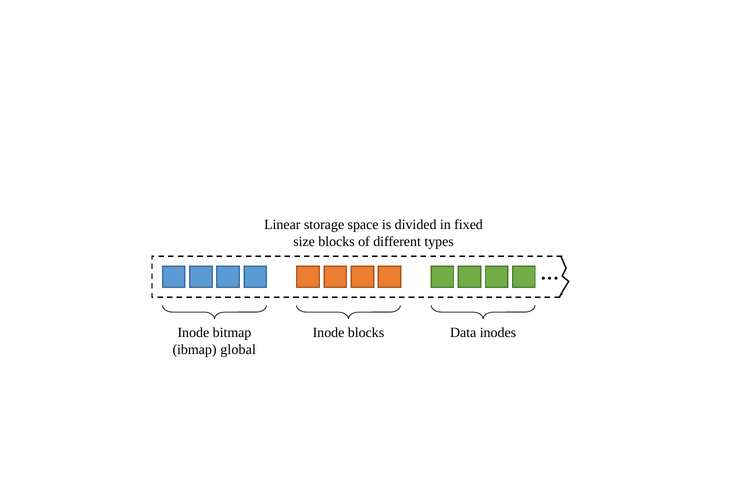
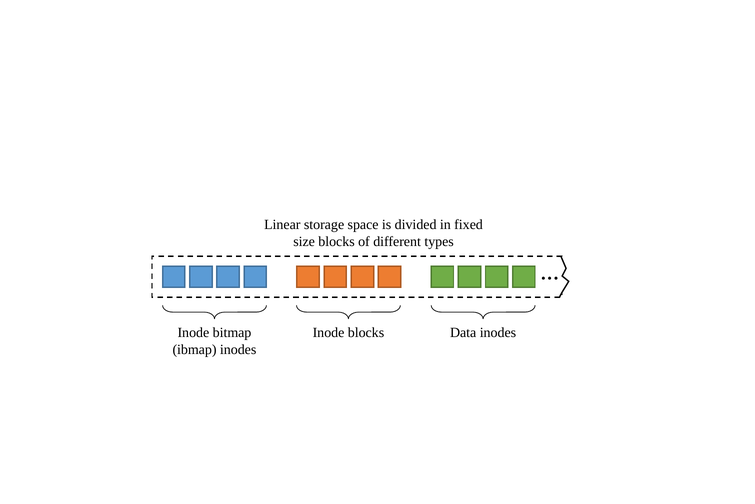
ibmap global: global -> inodes
